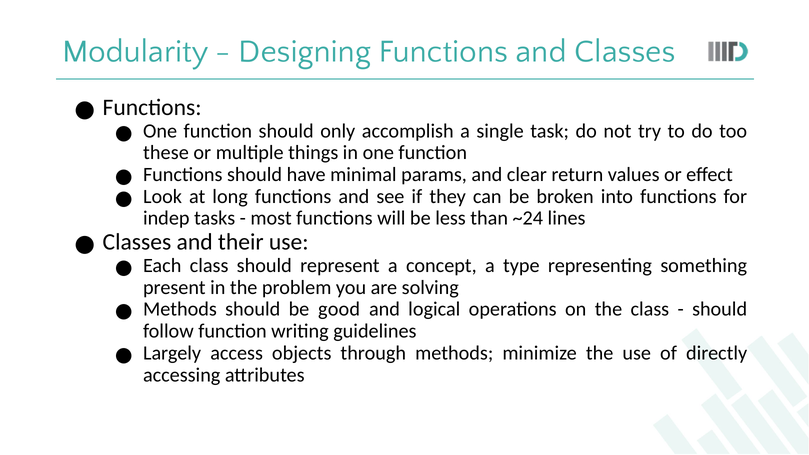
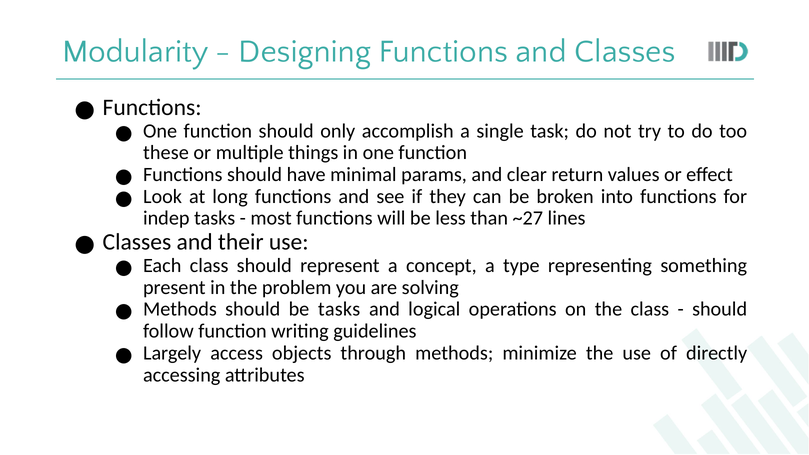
~24: ~24 -> ~27
be good: good -> tasks
